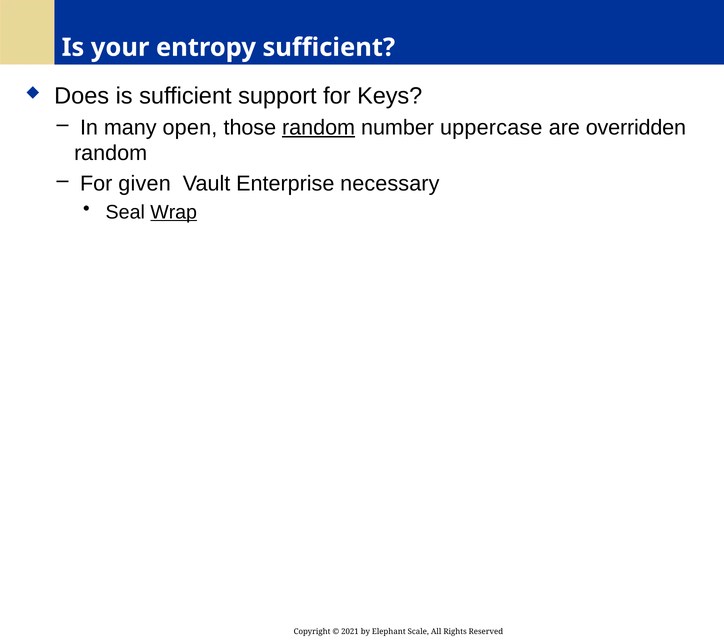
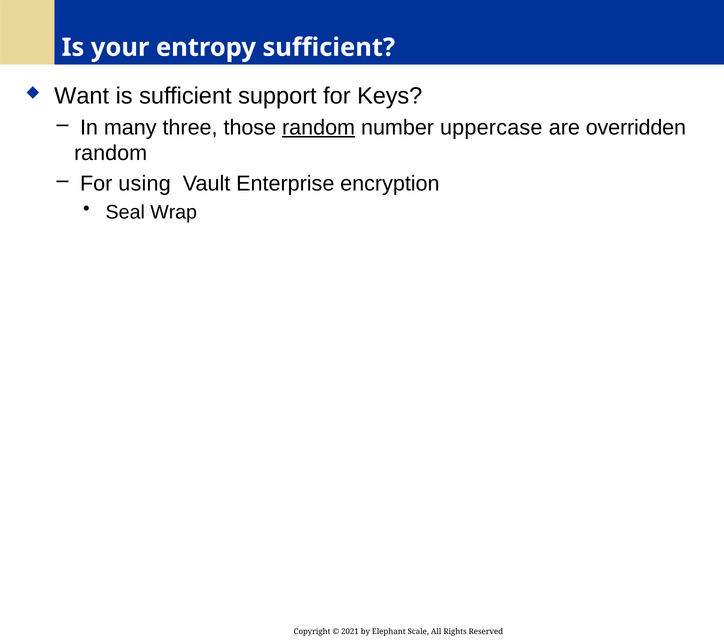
Does: Does -> Want
open: open -> three
given: given -> using
necessary: necessary -> encryption
Wrap underline: present -> none
